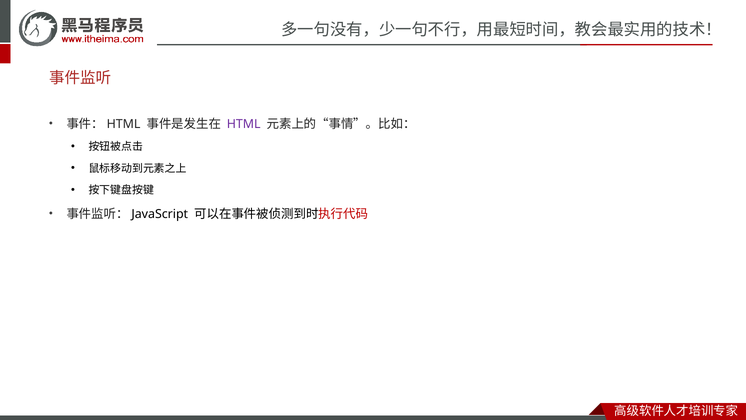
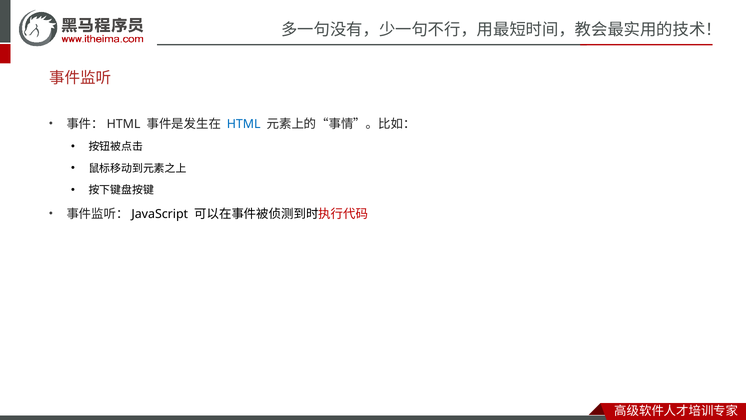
HTML colour: purple -> blue
